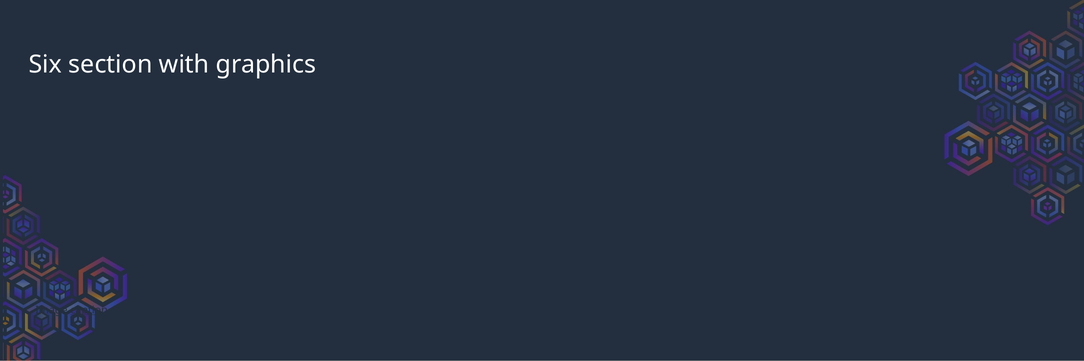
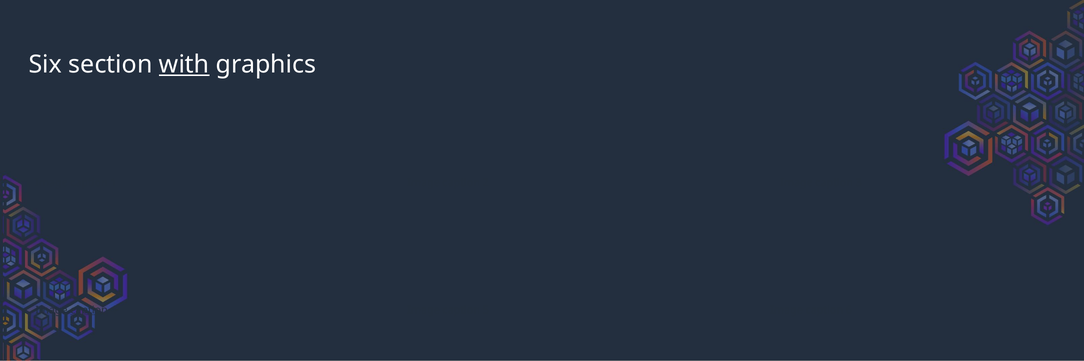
with underline: none -> present
